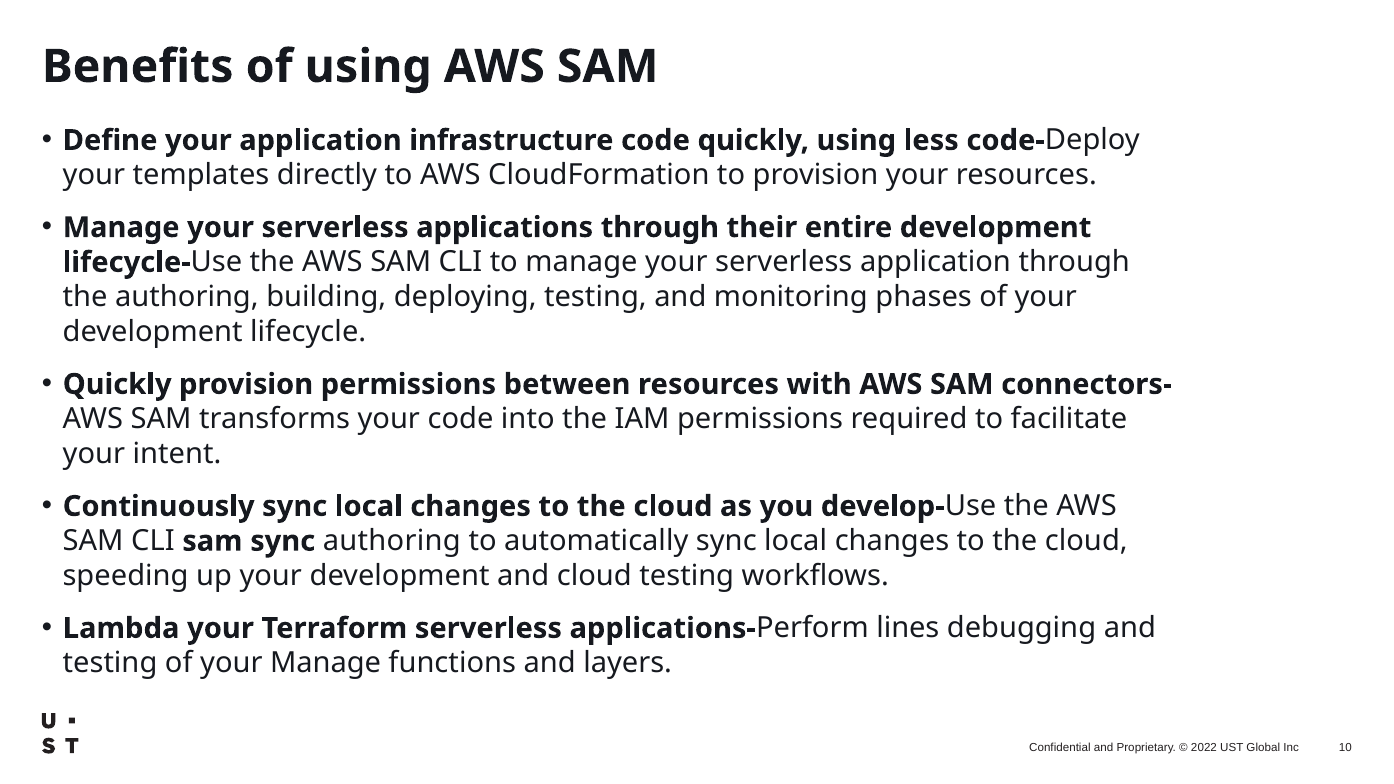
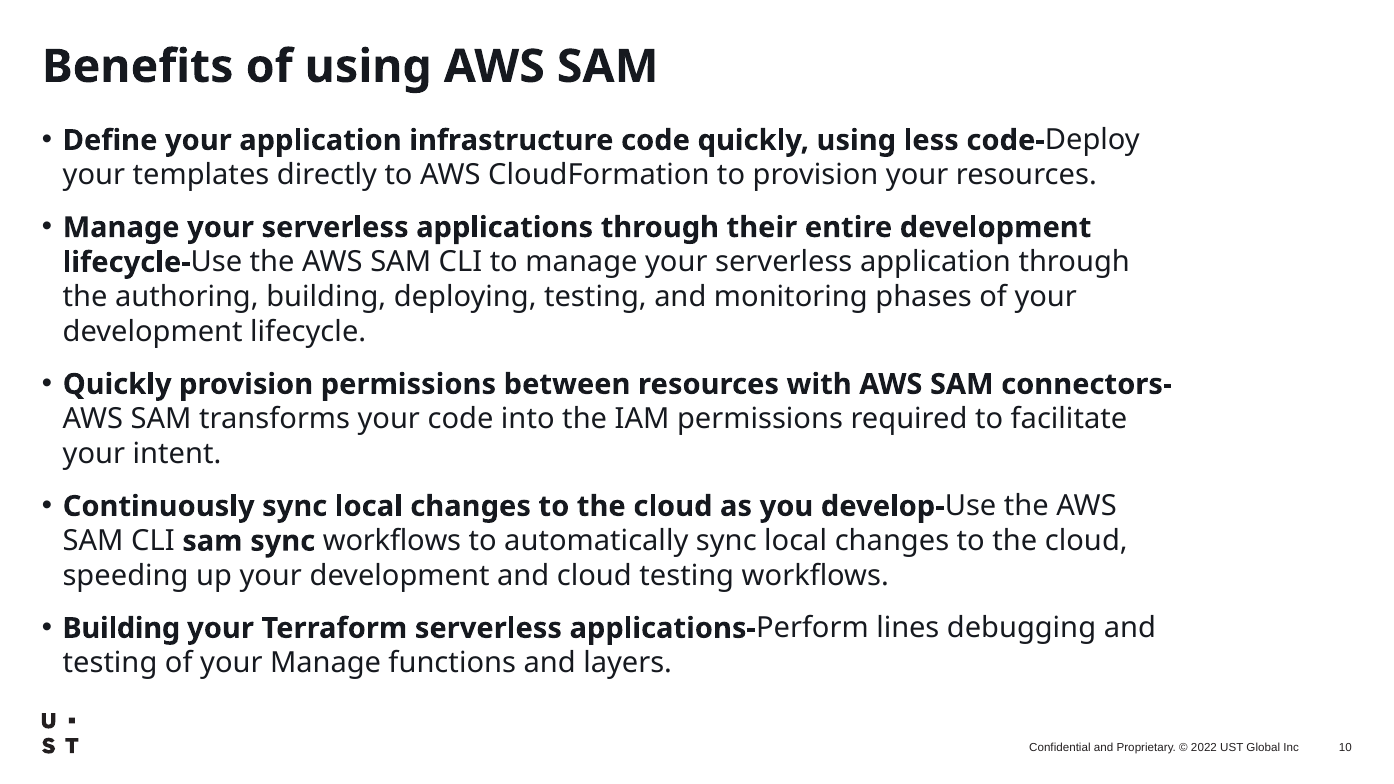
sync authoring: authoring -> workflows
Lambda at (121, 628): Lambda -> Building
